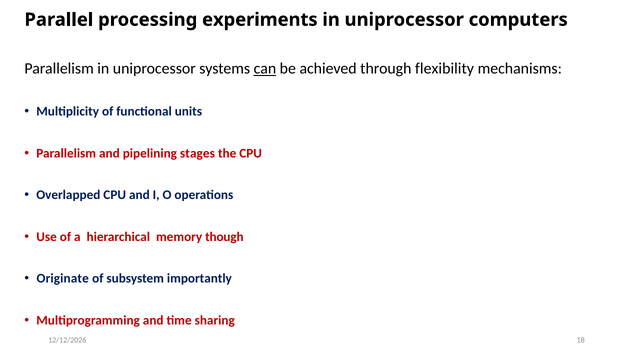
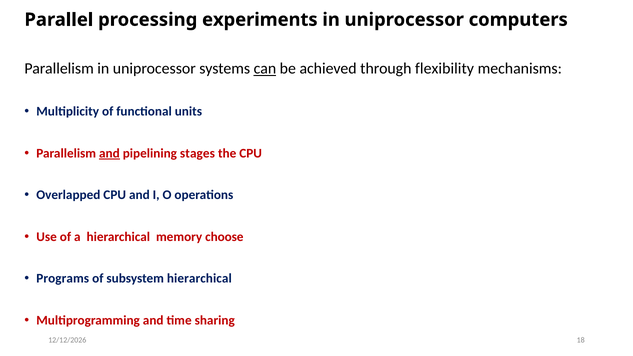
and at (109, 153) underline: none -> present
though: though -> choose
Originate: Originate -> Programs
subsystem importantly: importantly -> hierarchical
